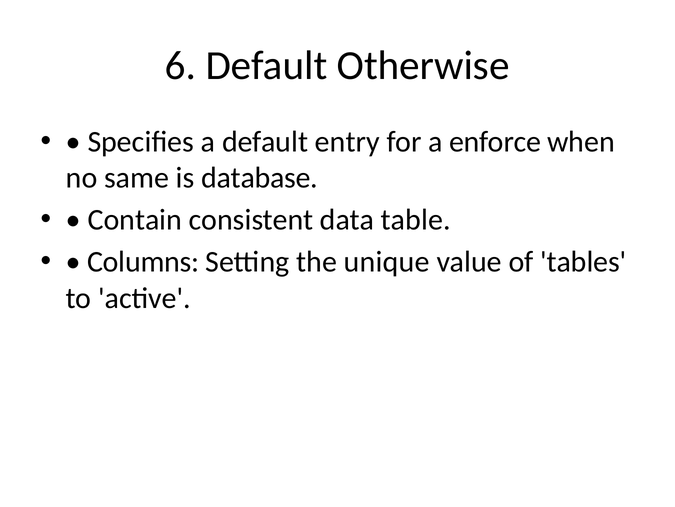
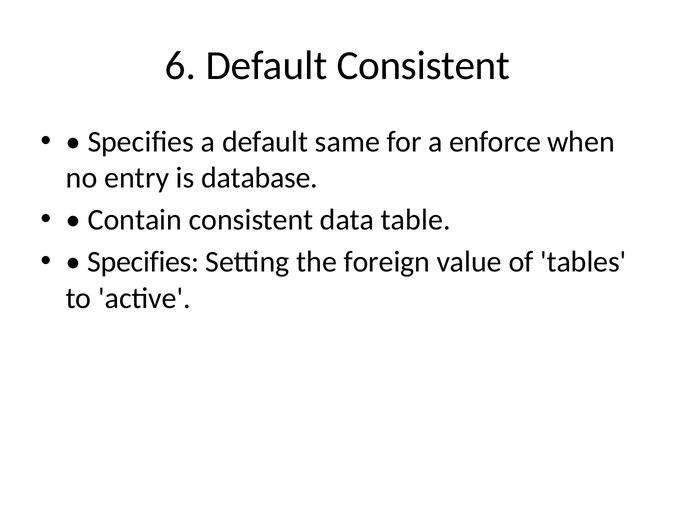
Default Otherwise: Otherwise -> Consistent
entry: entry -> same
same: same -> entry
Columns at (143, 262): Columns -> Specifies
unique: unique -> foreign
